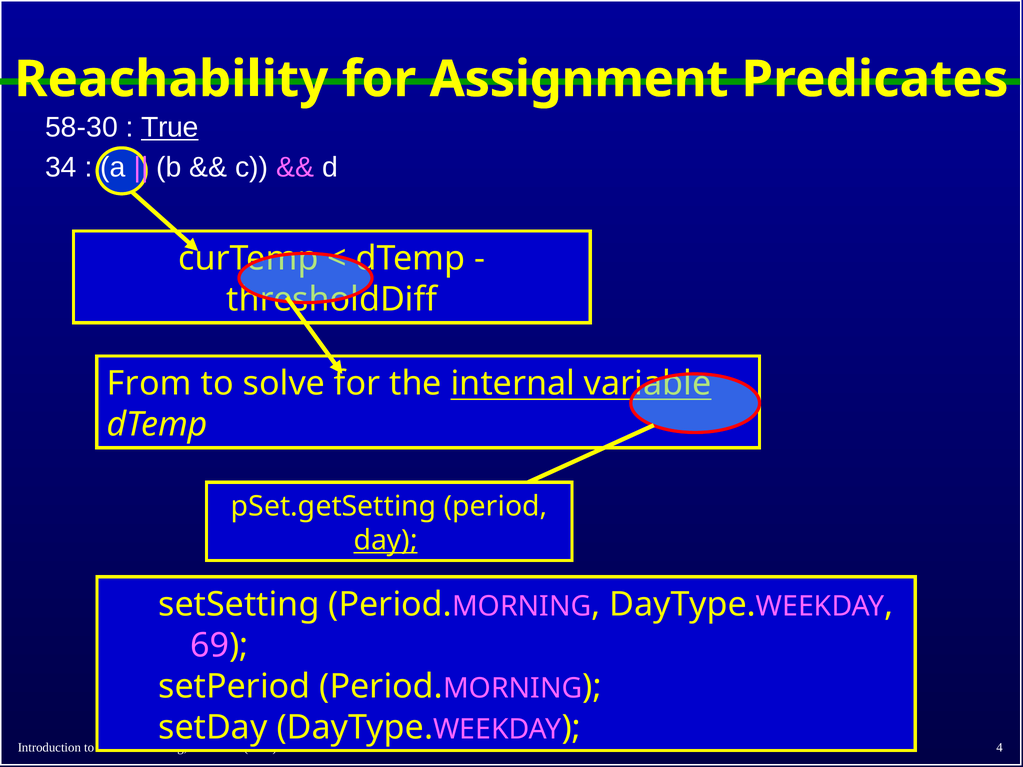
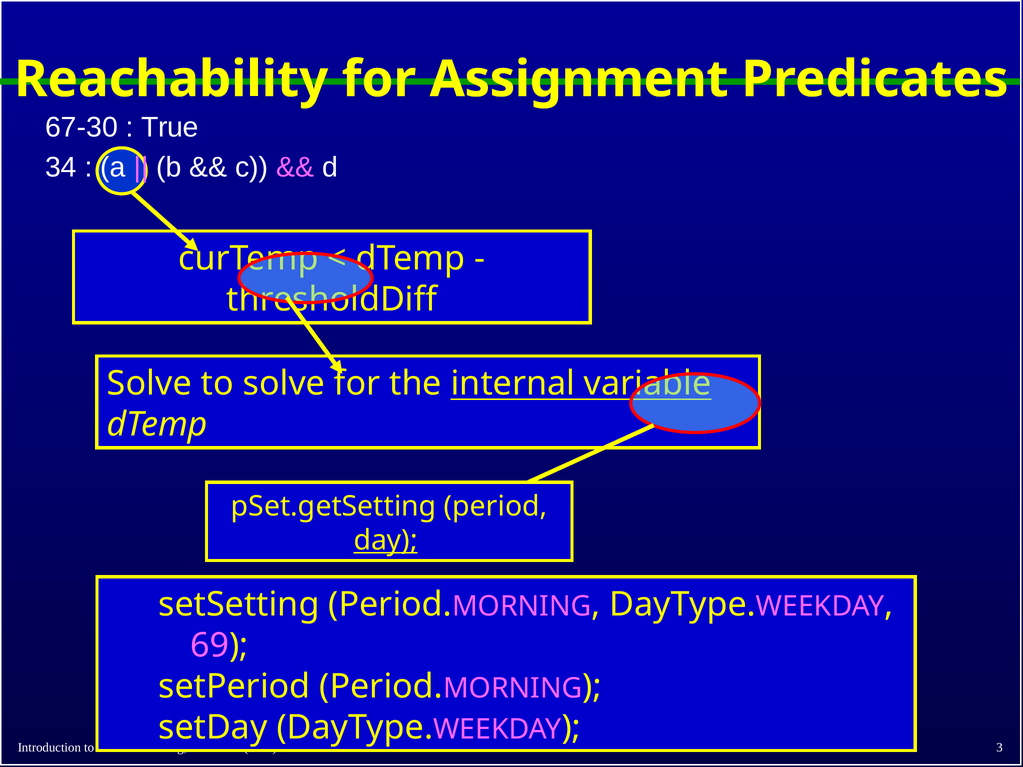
58-30: 58-30 -> 67-30
True underline: present -> none
From at (149, 384): From -> Solve
4: 4 -> 3
